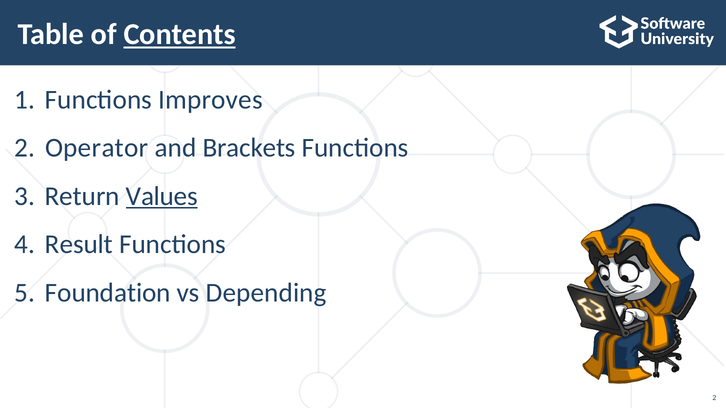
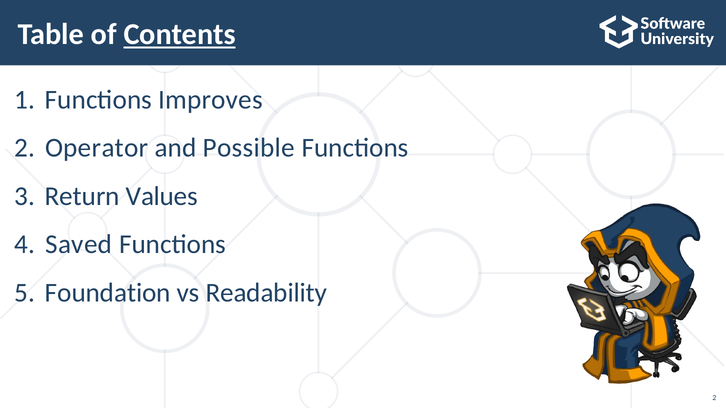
Brackets: Brackets -> Possible
Values underline: present -> none
Result: Result -> Saved
Depending: Depending -> Readability
